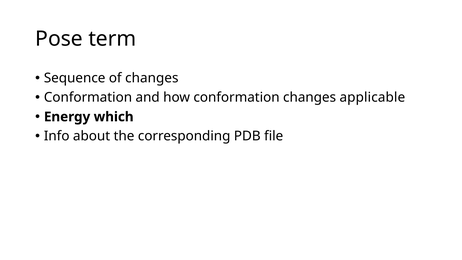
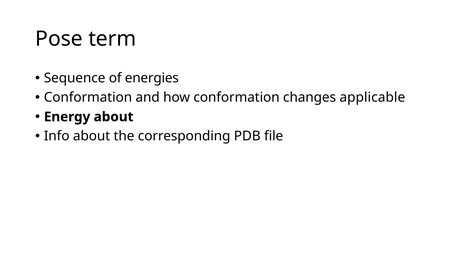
of changes: changes -> energies
Energy which: which -> about
